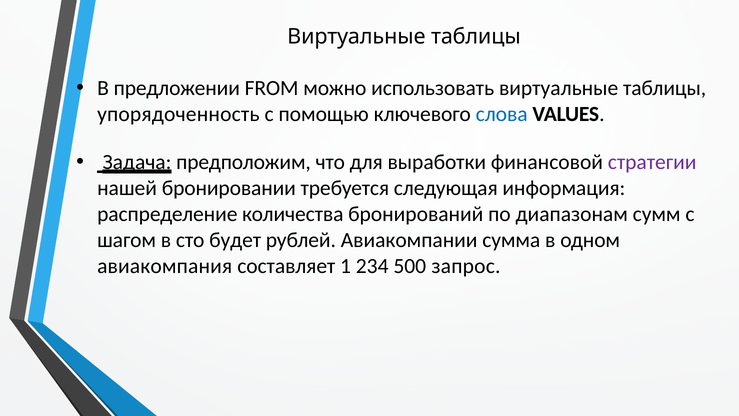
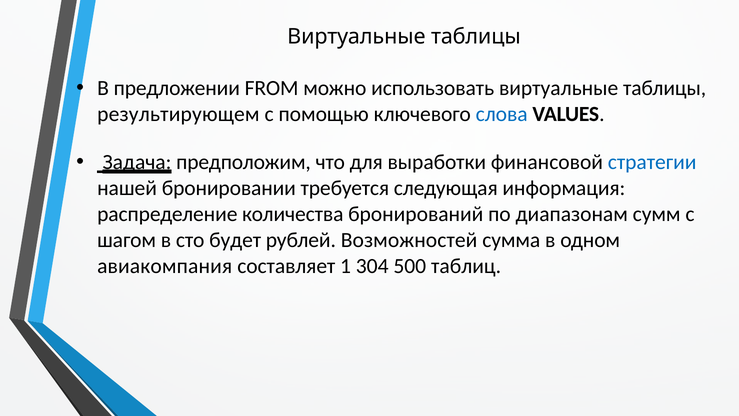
упорядоченность: упорядоченность -> результирующем
стратегии colour: purple -> blue
Авиакомпании: Авиакомпании -> Возможностей
234: 234 -> 304
запрос: запрос -> таблиц
